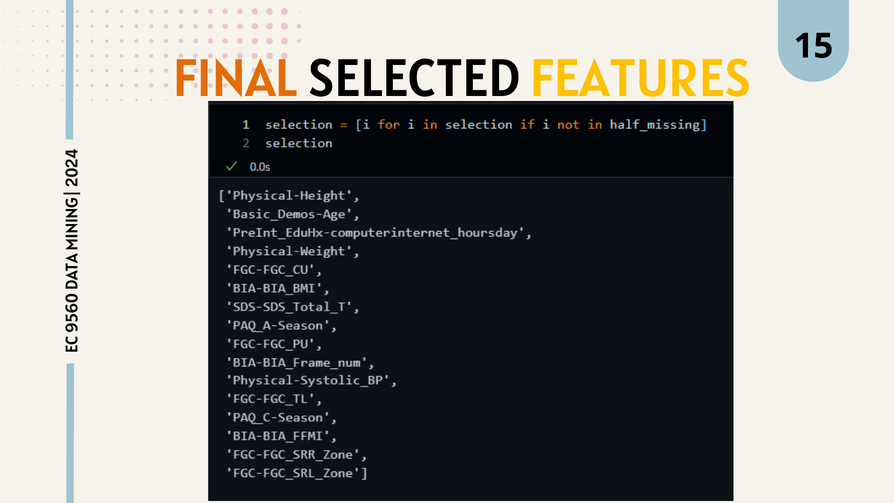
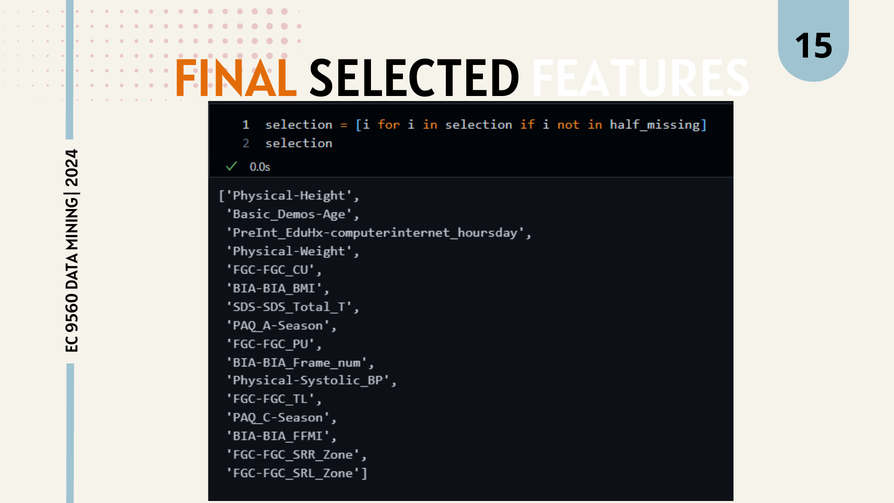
FEATURES colour: yellow -> white
